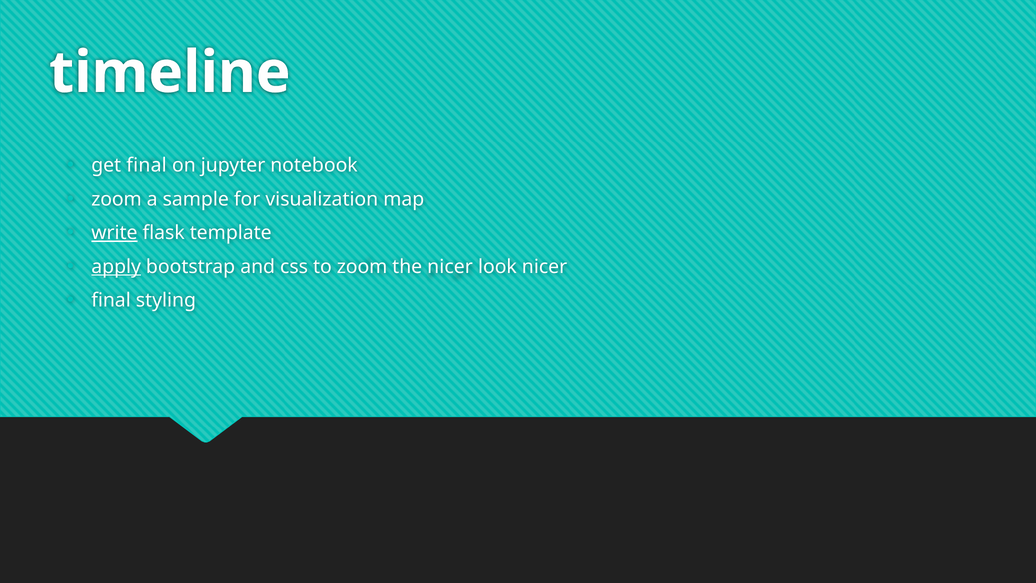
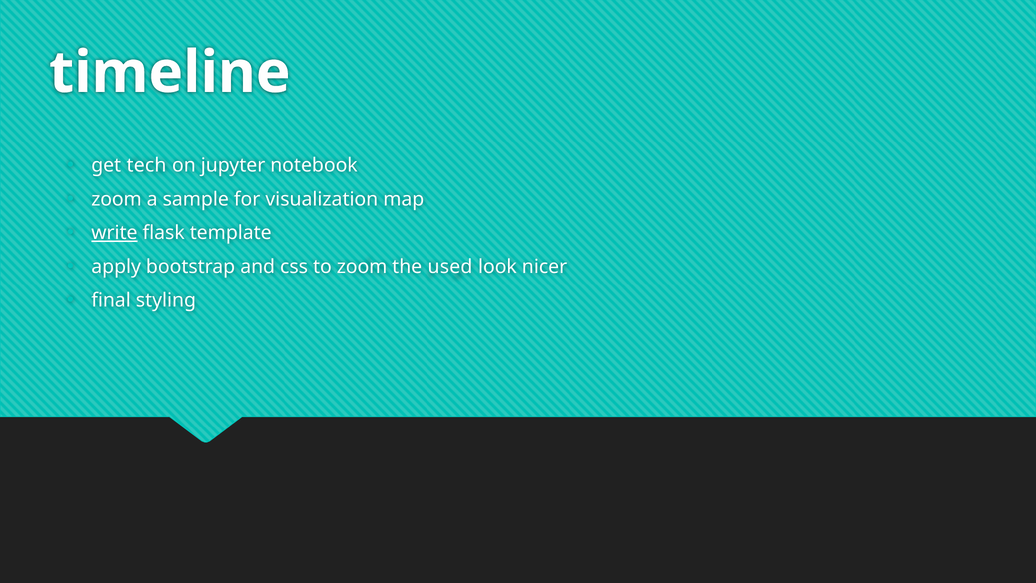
get final: final -> tech
apply underline: present -> none
the nicer: nicer -> used
